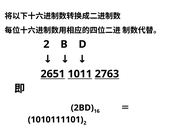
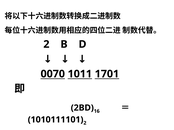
2651: 2651 -> 0070
2763: 2763 -> 1701
